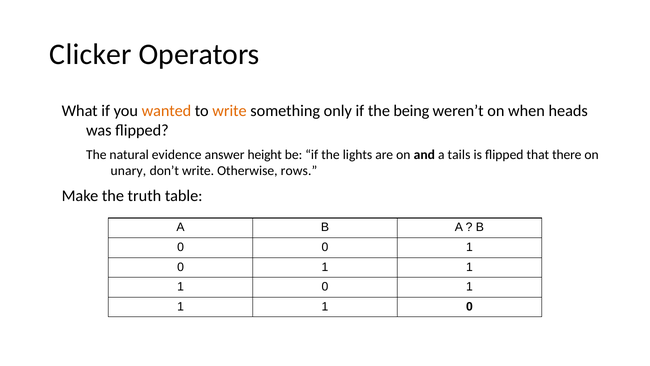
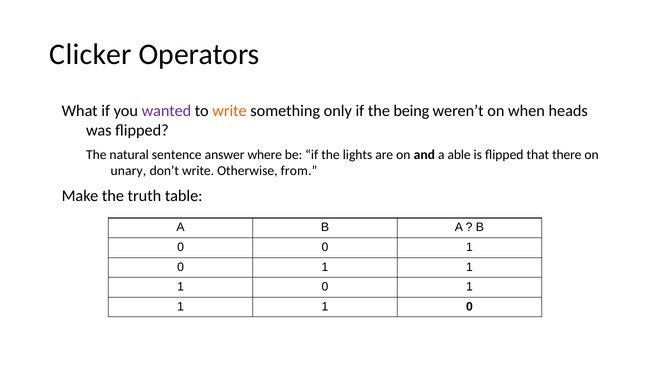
wanted colour: orange -> purple
evidence: evidence -> sentence
height: height -> where
tails: tails -> able
rows: rows -> from
